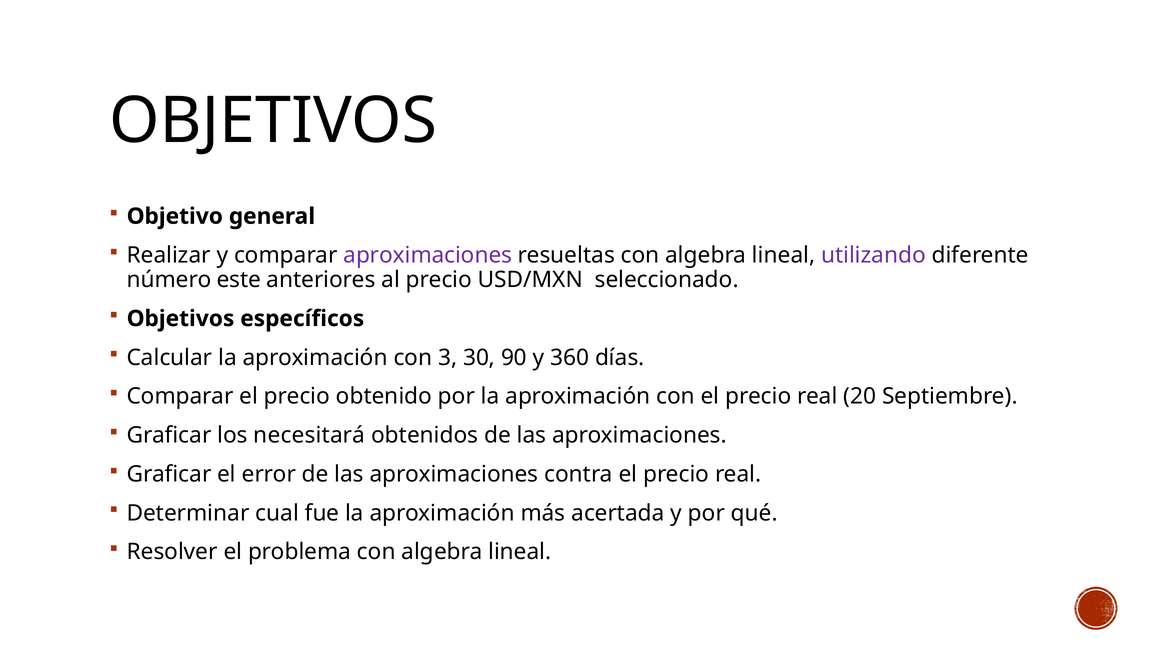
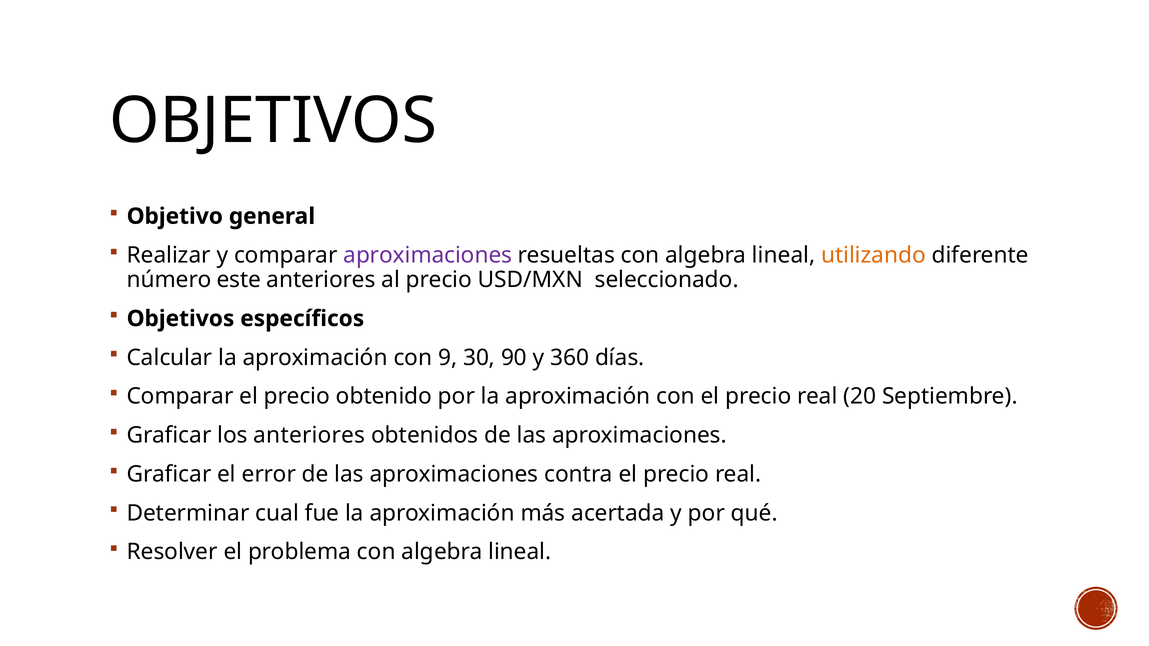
utilizando colour: purple -> orange
3: 3 -> 9
los necesitará: necesitará -> anteriores
